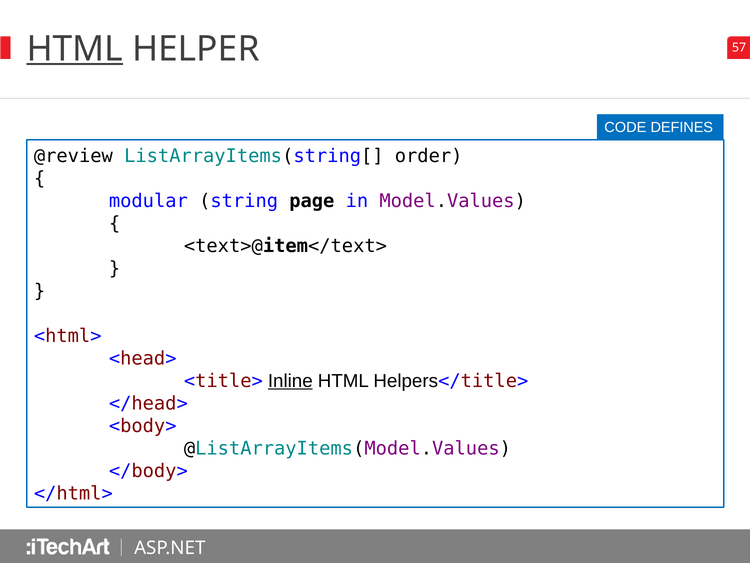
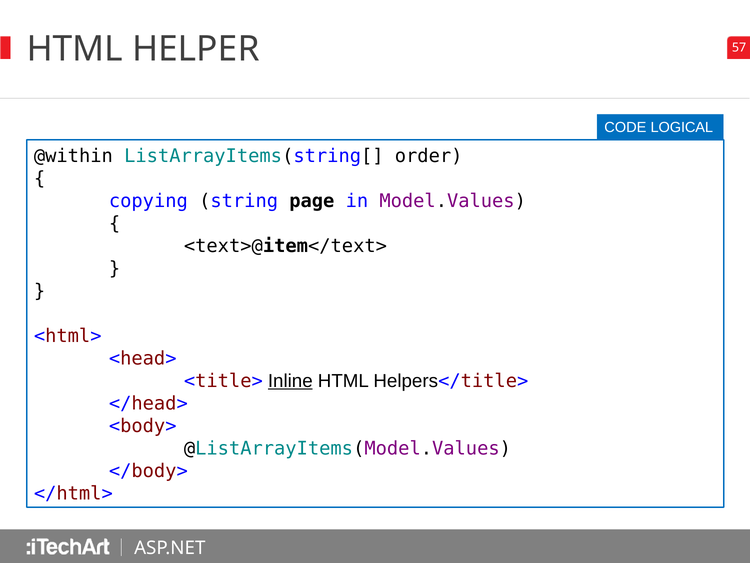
HTML at (75, 49) underline: present -> none
DEFINES: DEFINES -> LOGICAL
@review: @review -> @within
modular: modular -> copying
